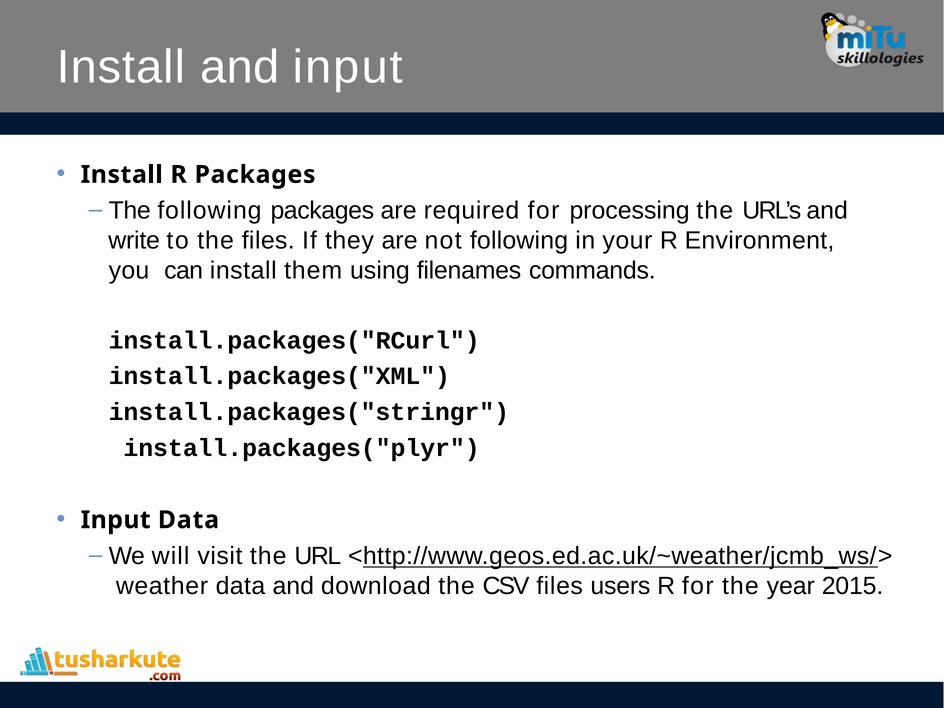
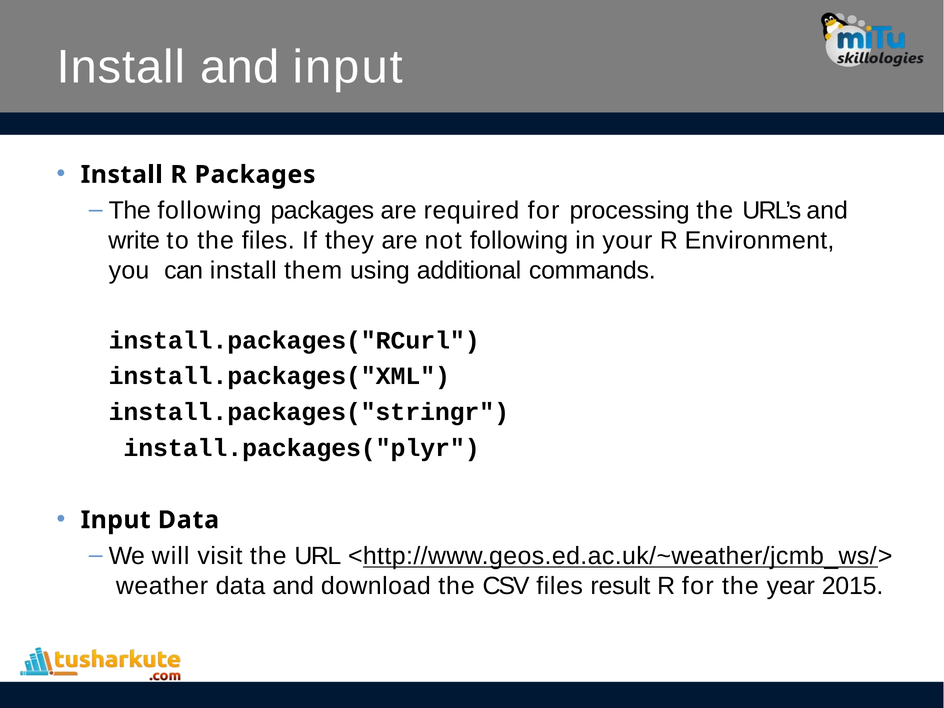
filenames: filenames -> additional
users: users -> result
